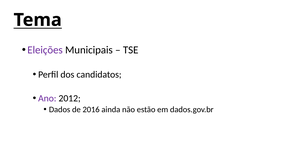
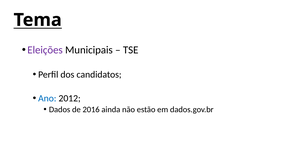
Ano colour: purple -> blue
